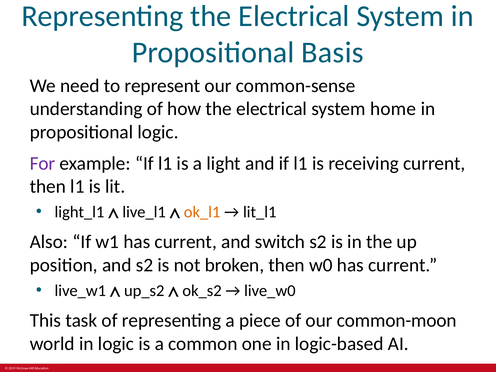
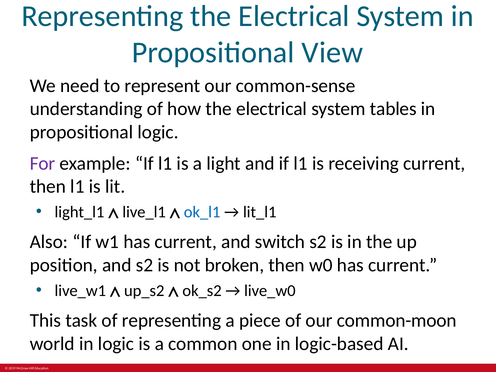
Basis: Basis -> View
home: home -> tables
ok_l1 colour: orange -> blue
